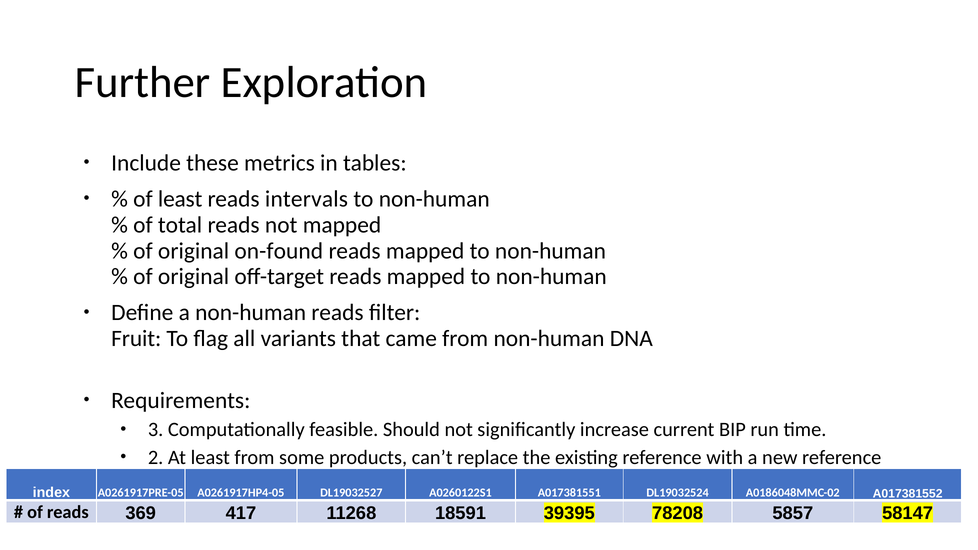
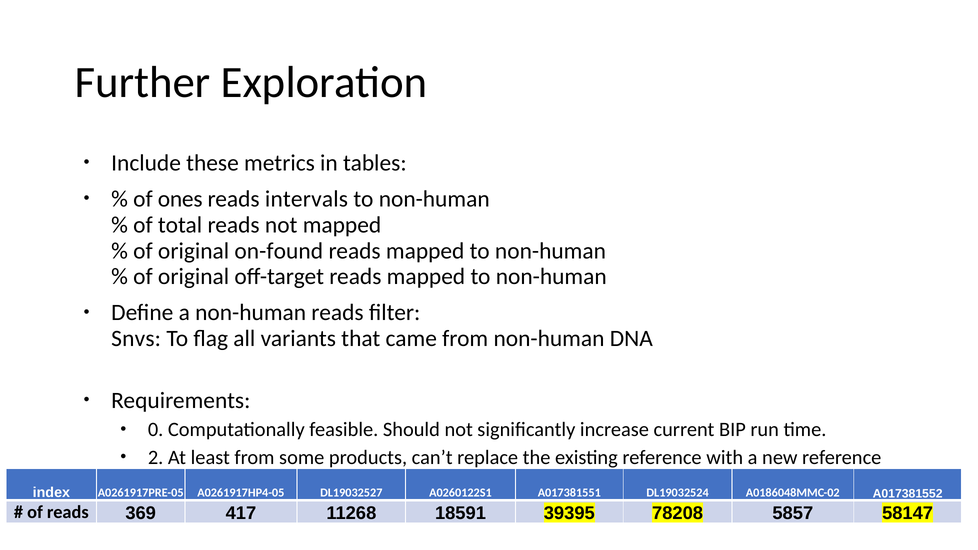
of least: least -> ones
Fruit: Fruit -> Snvs
3: 3 -> 0
